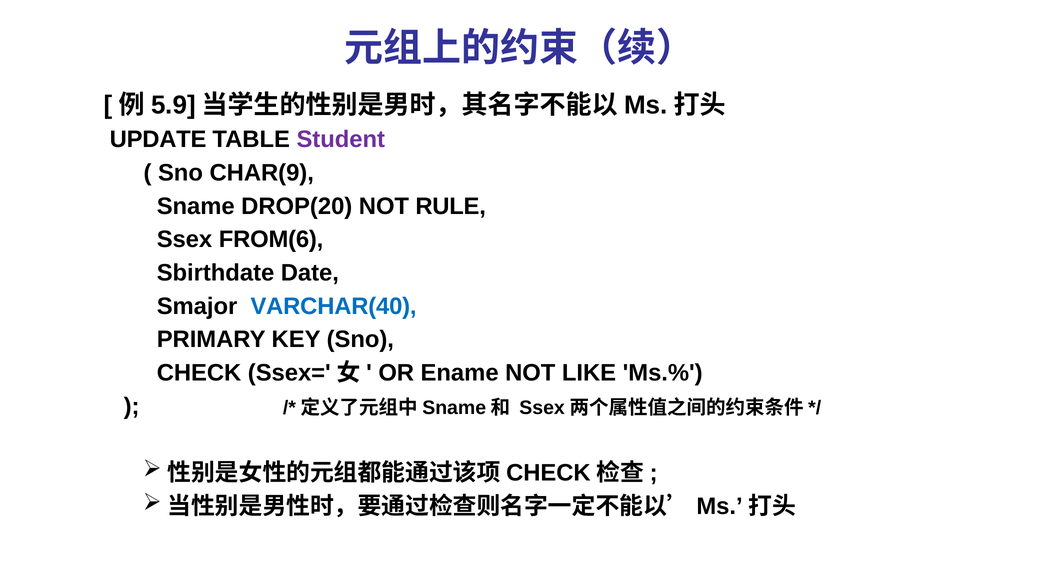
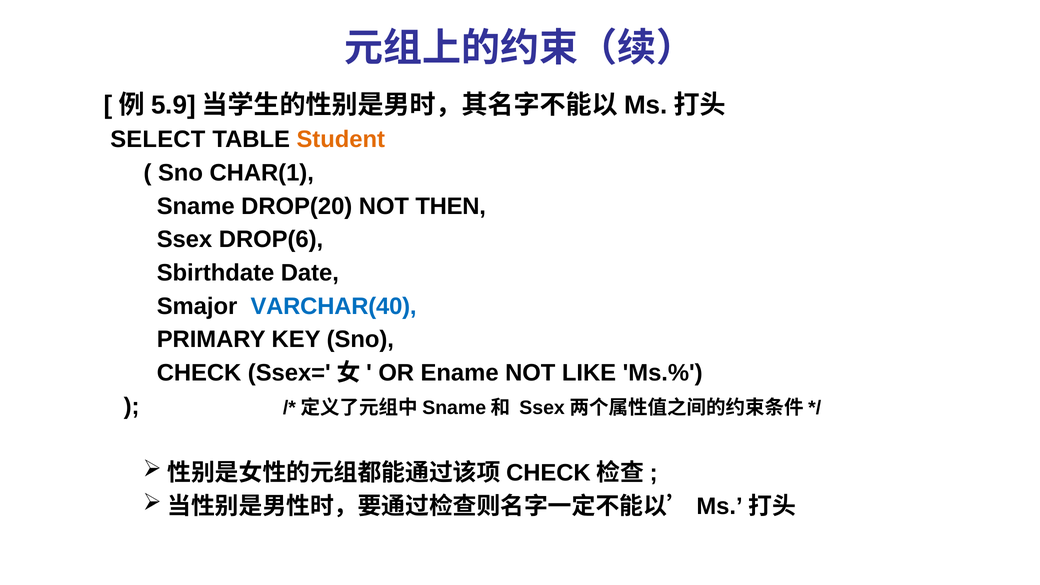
UPDATE: UPDATE -> SELECT
Student colour: purple -> orange
CHAR(9: CHAR(9 -> CHAR(1
RULE: RULE -> THEN
FROM(6: FROM(6 -> DROP(6
